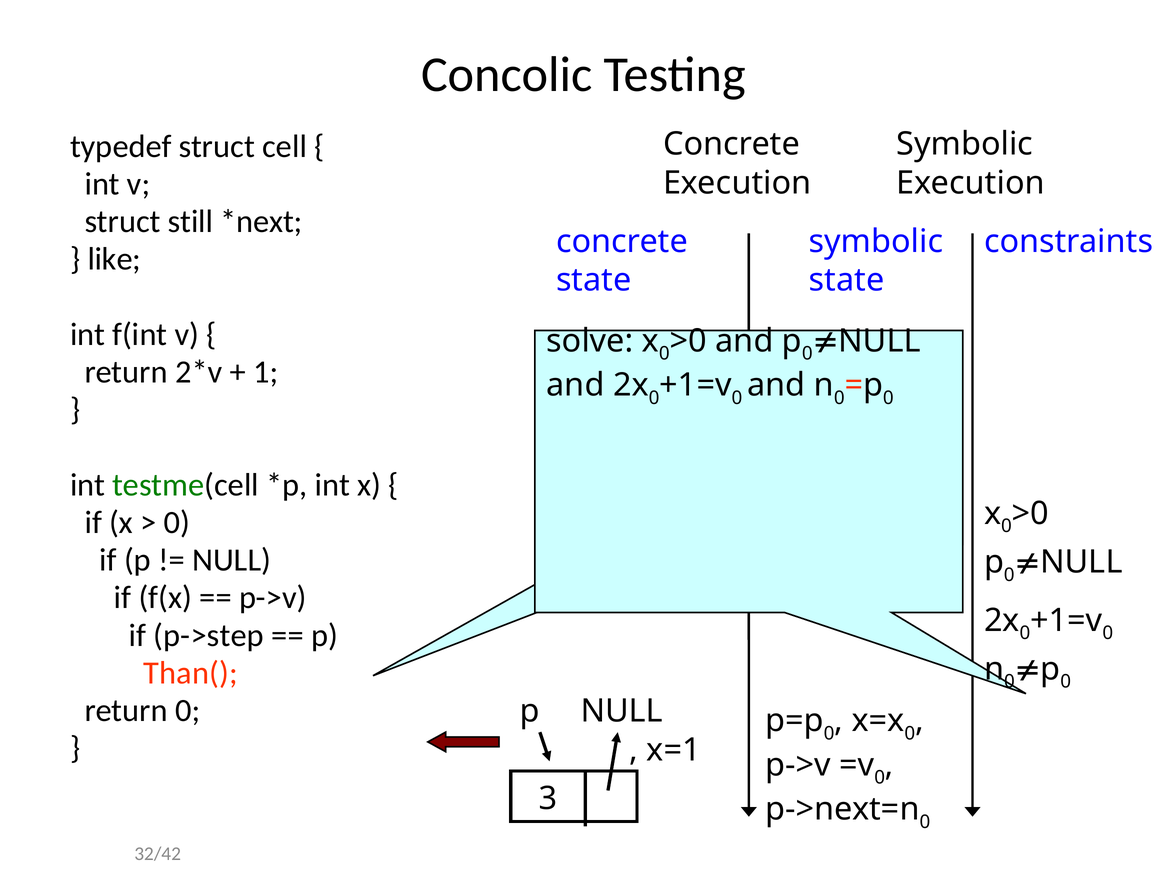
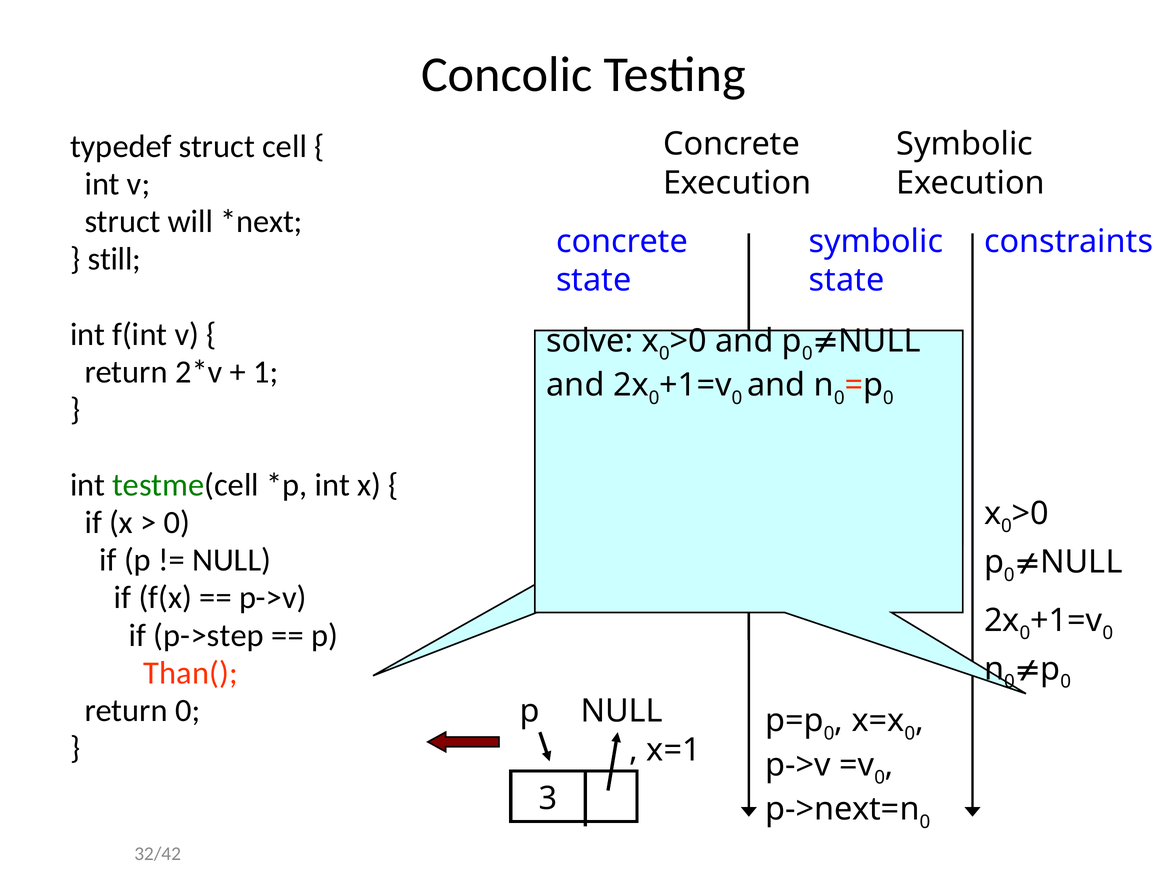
still: still -> will
like: like -> still
